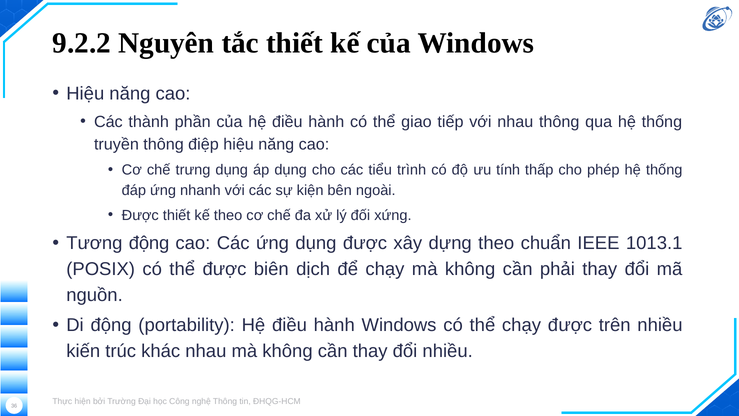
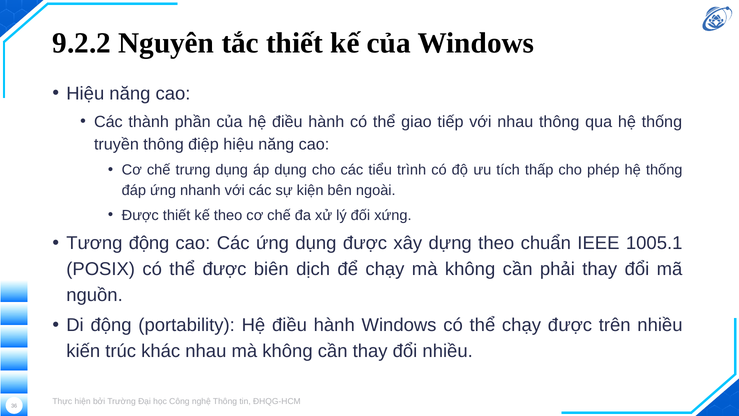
tính: tính -> tích
1013.1: 1013.1 -> 1005.1
